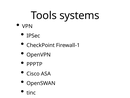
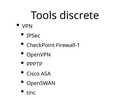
systems: systems -> discrete
